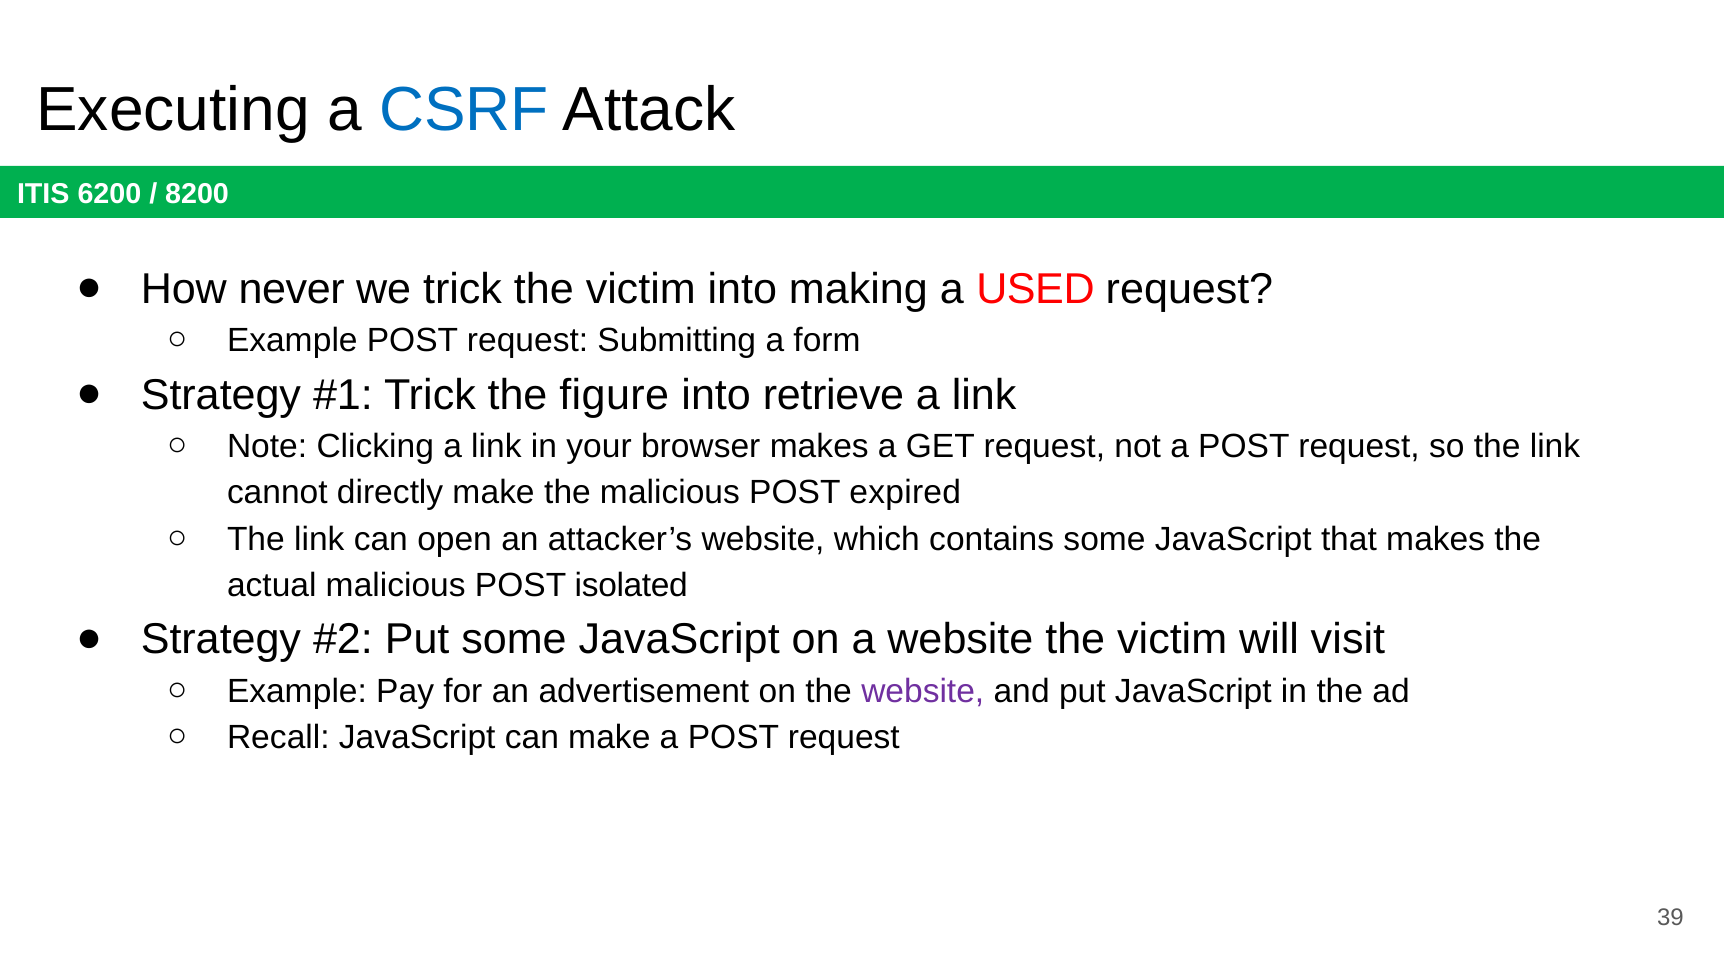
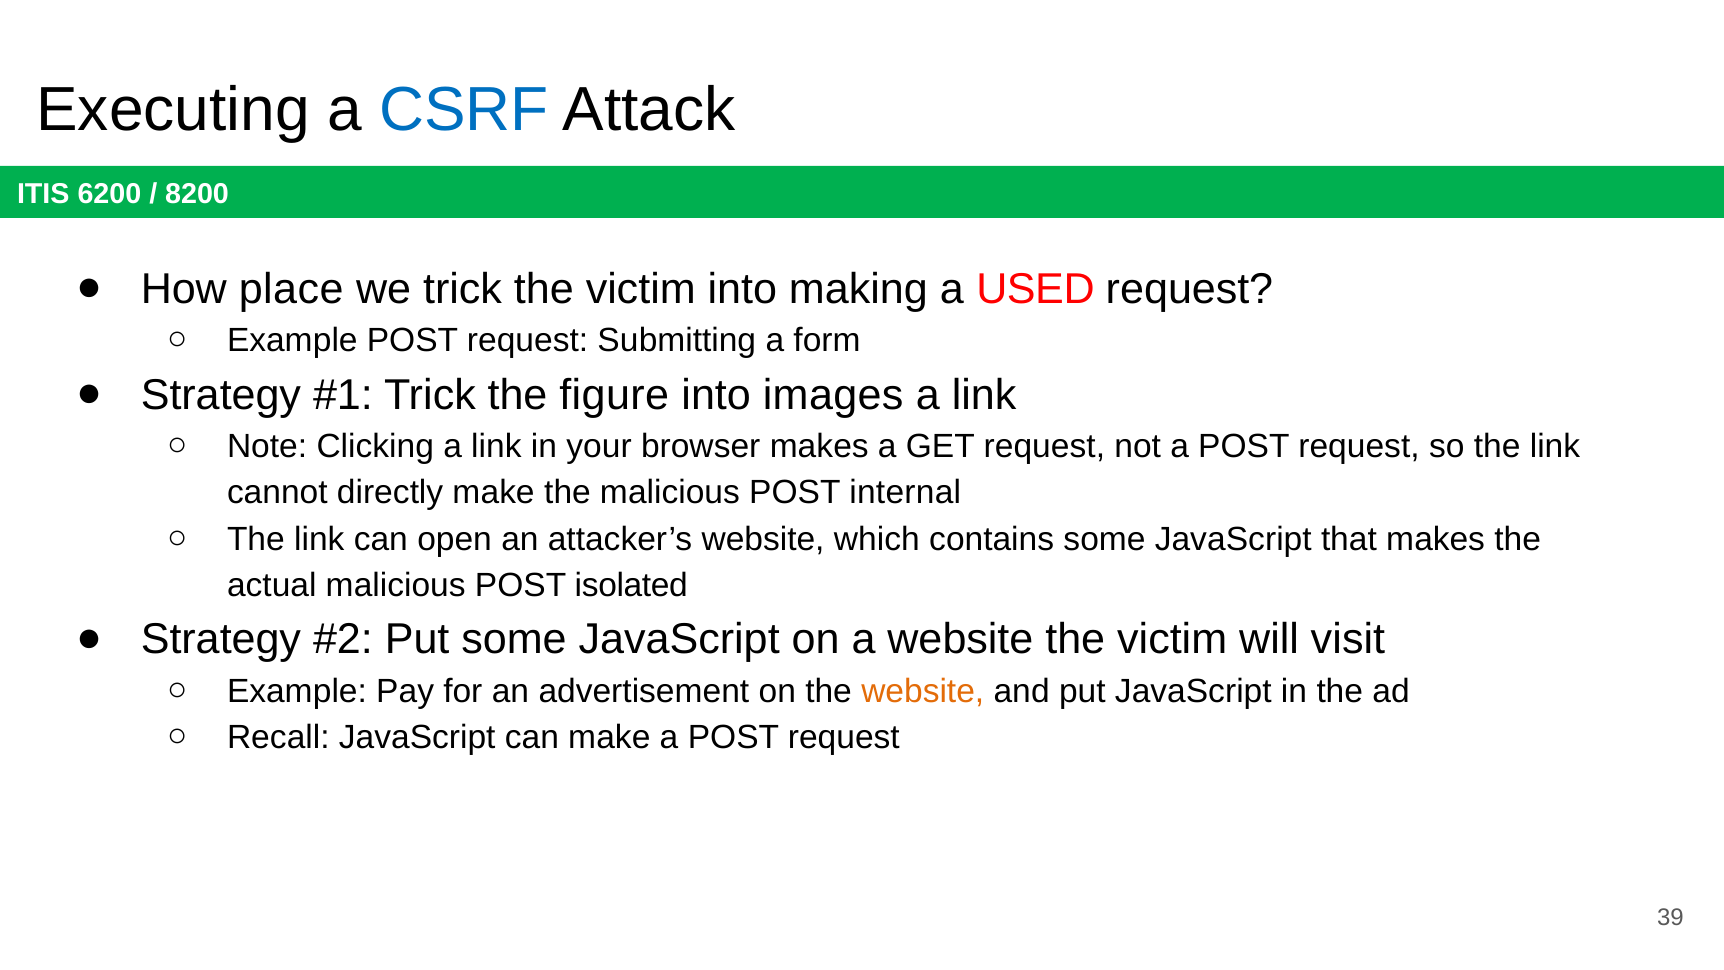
never: never -> place
retrieve: retrieve -> images
expired: expired -> internal
website at (923, 691) colour: purple -> orange
